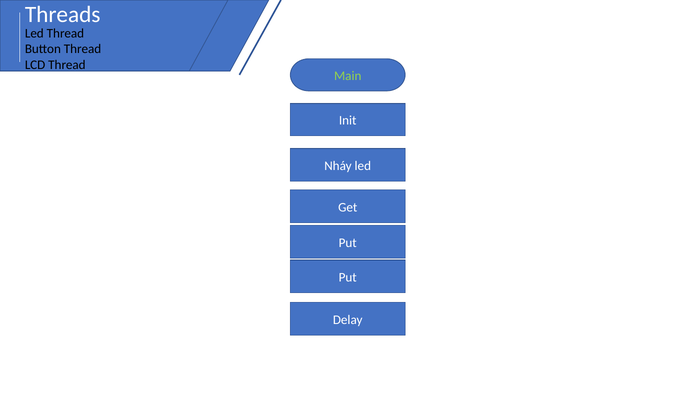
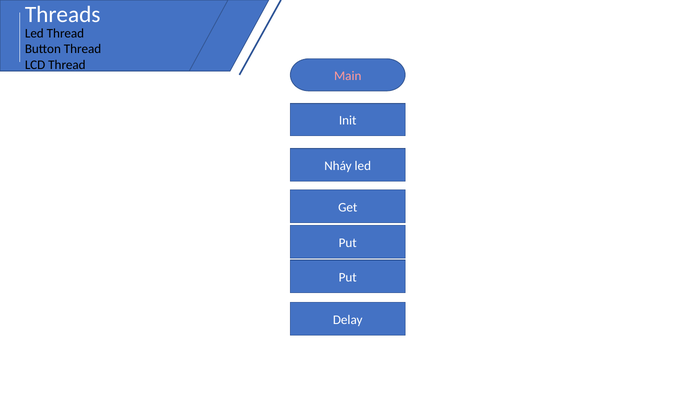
Main colour: light green -> pink
